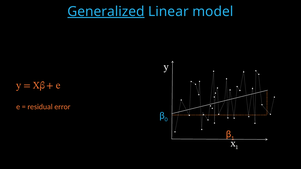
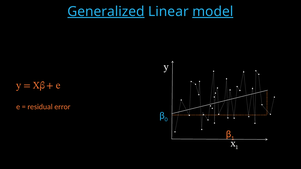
model underline: none -> present
